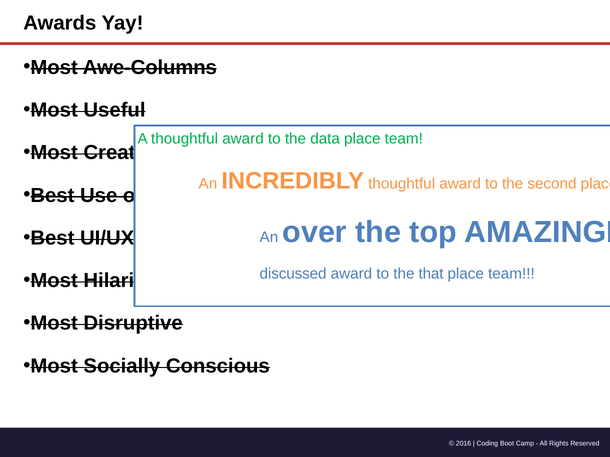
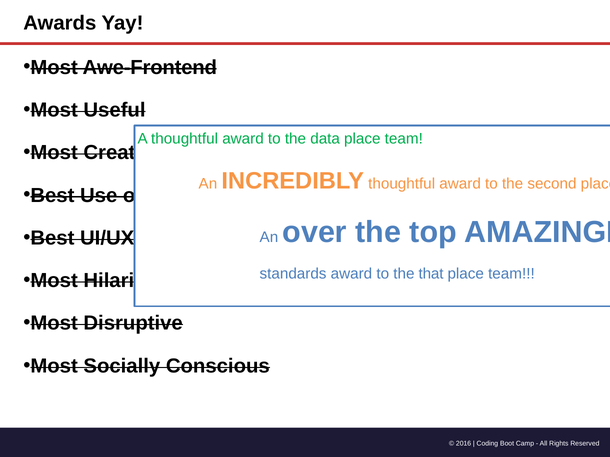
Awe-Columns: Awe-Columns -> Awe-Frontend
discussed: discussed -> standards
